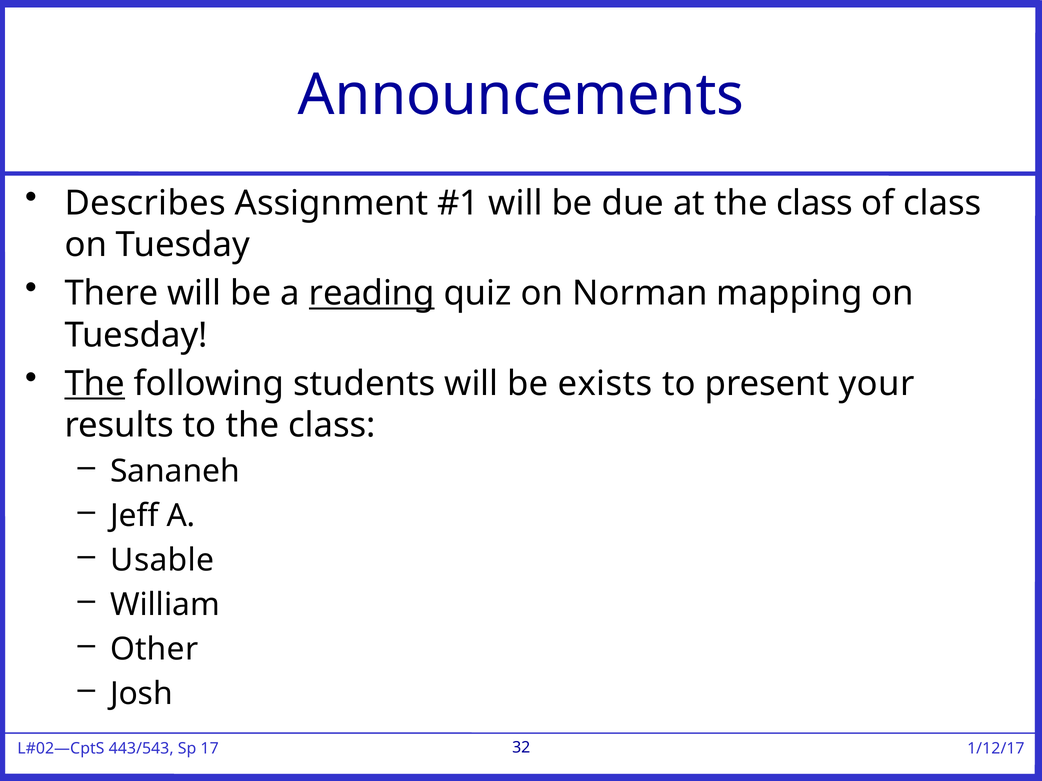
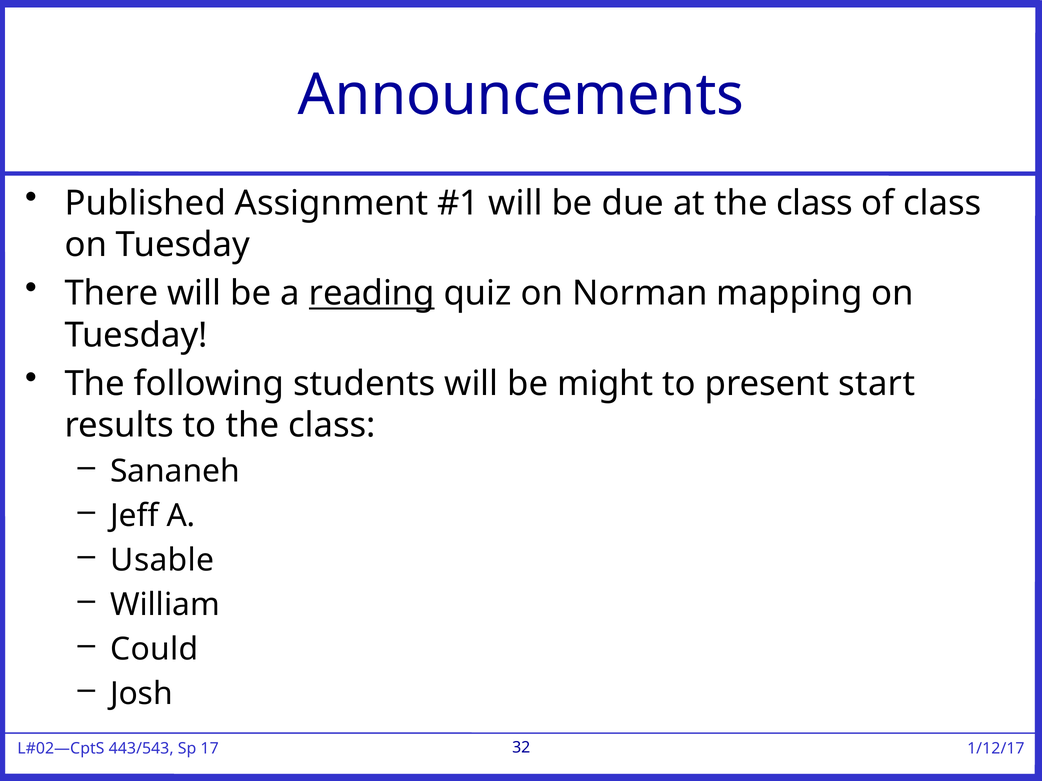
Describes: Describes -> Published
The at (95, 384) underline: present -> none
exists: exists -> might
your: your -> start
Other: Other -> Could
